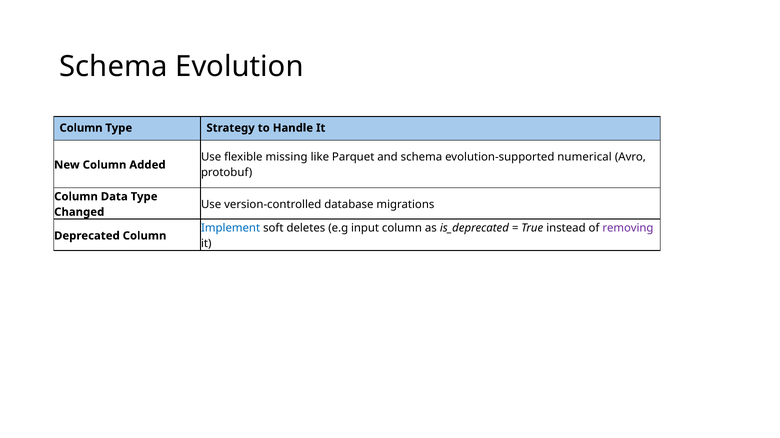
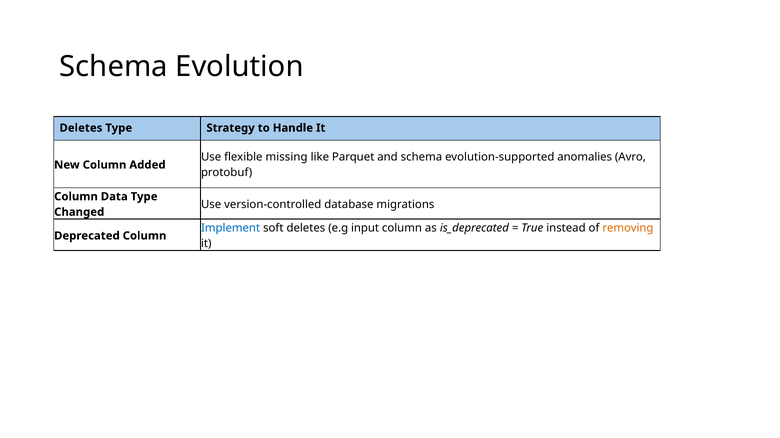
Column at (81, 128): Column -> Deletes
numerical: numerical -> anomalies
removing colour: purple -> orange
